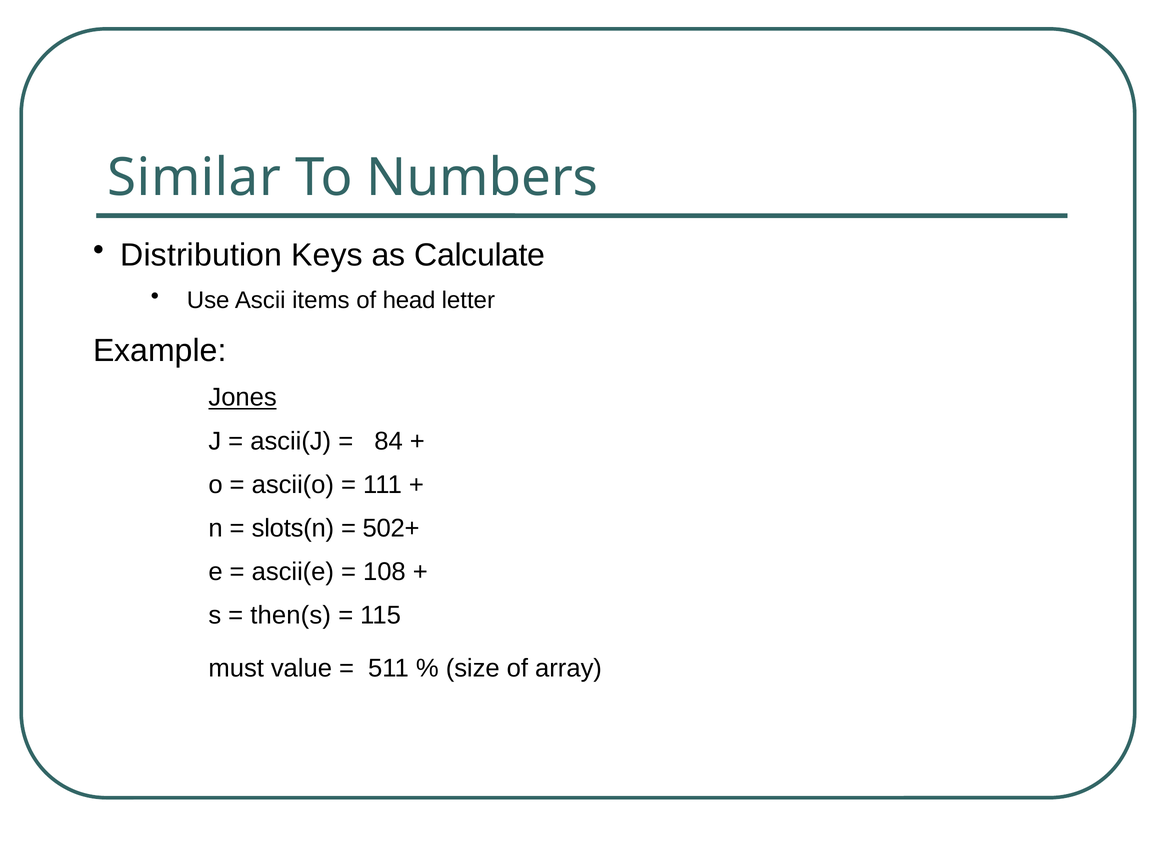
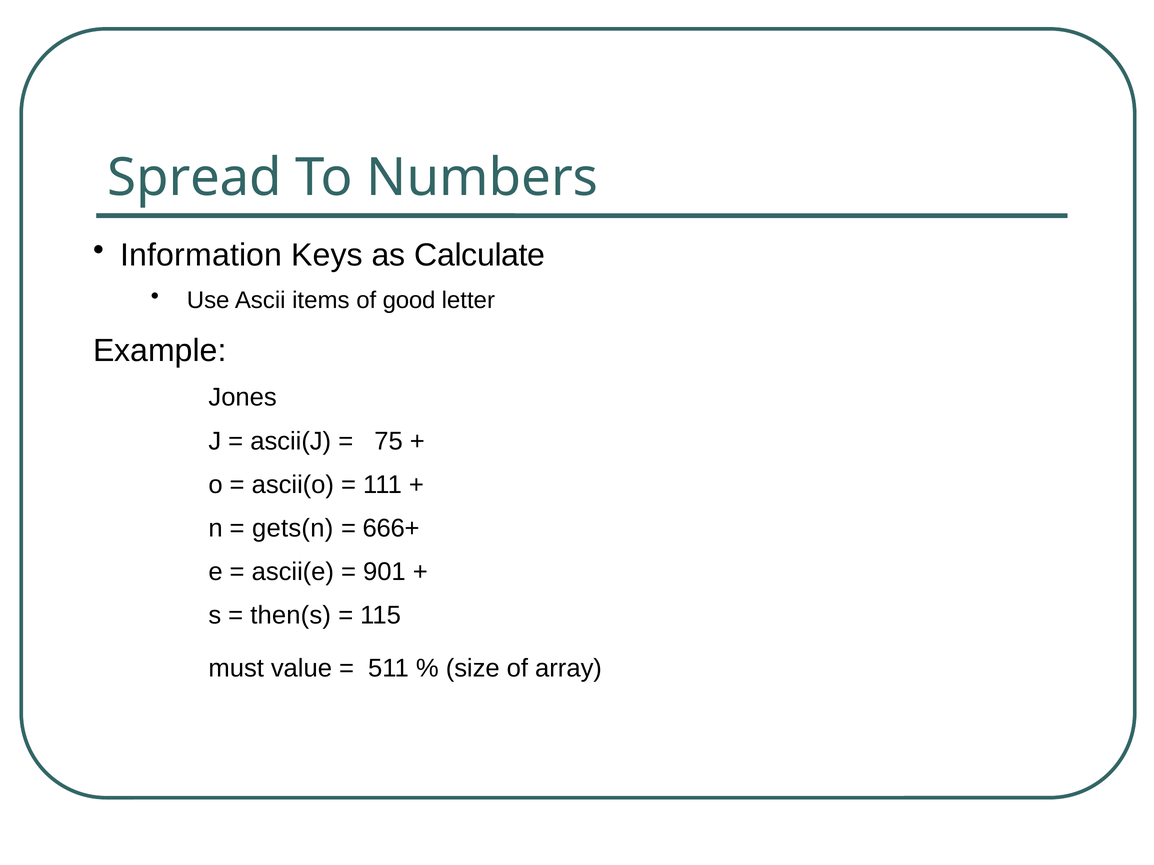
Similar: Similar -> Spread
Distribution: Distribution -> Information
head: head -> good
Jones underline: present -> none
84: 84 -> 75
slots(n: slots(n -> gets(n
502+: 502+ -> 666+
108: 108 -> 901
